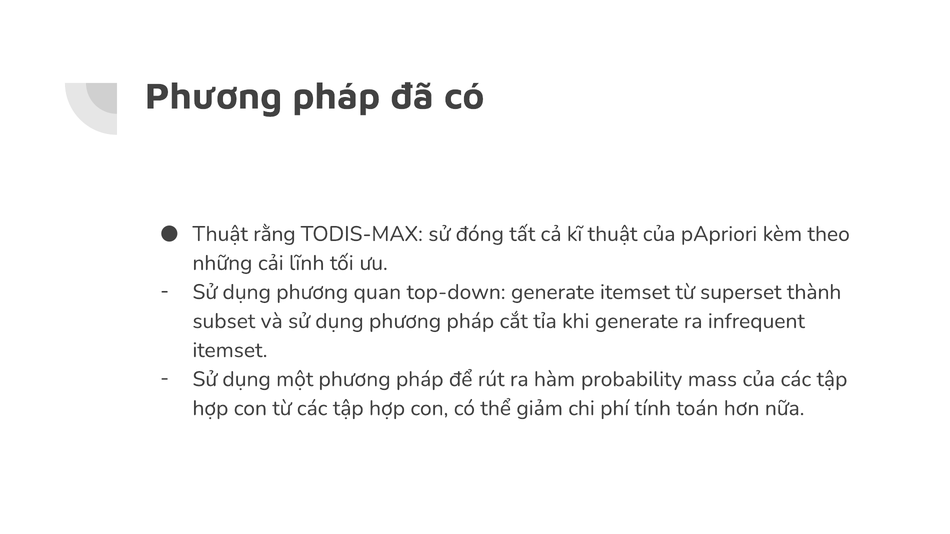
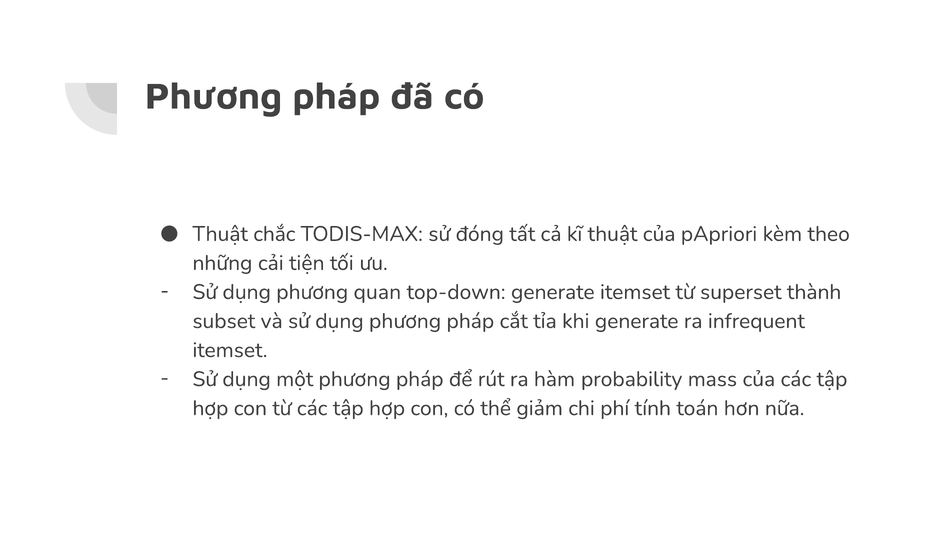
rằng: rằng -> chắc
lĩnh: lĩnh -> tiện
